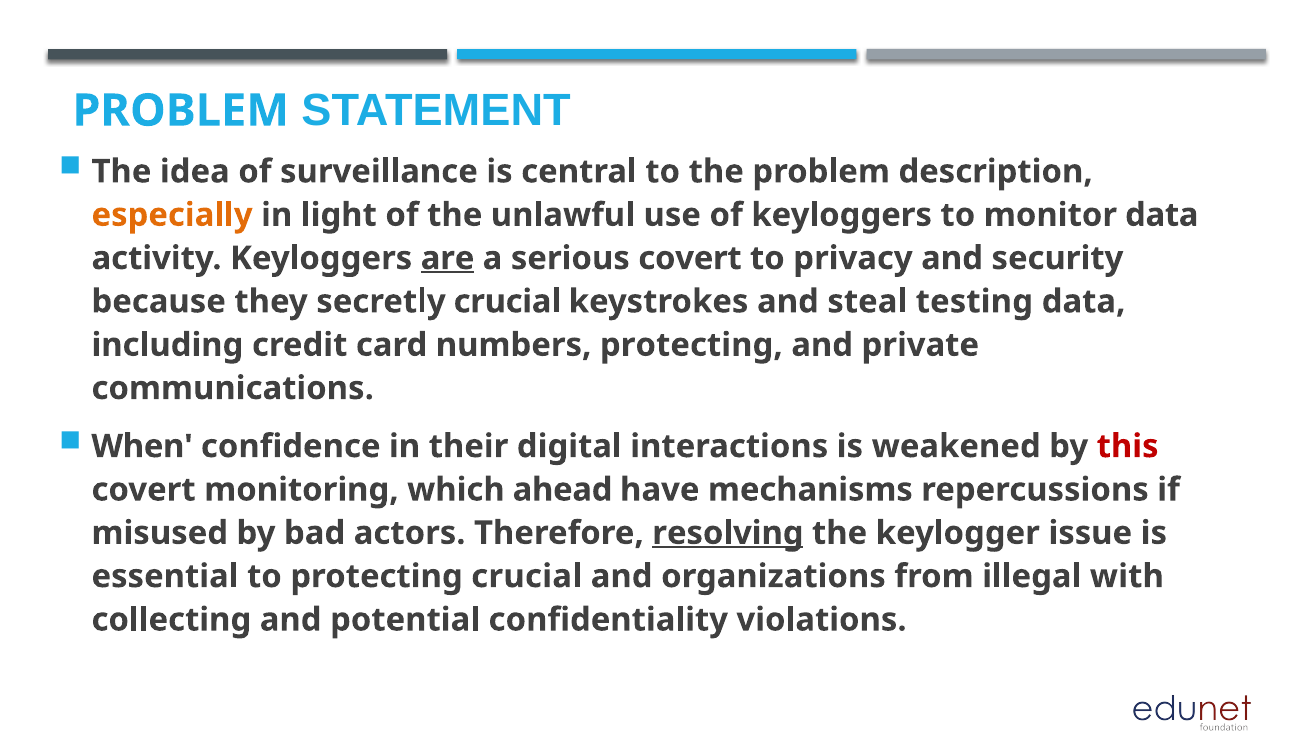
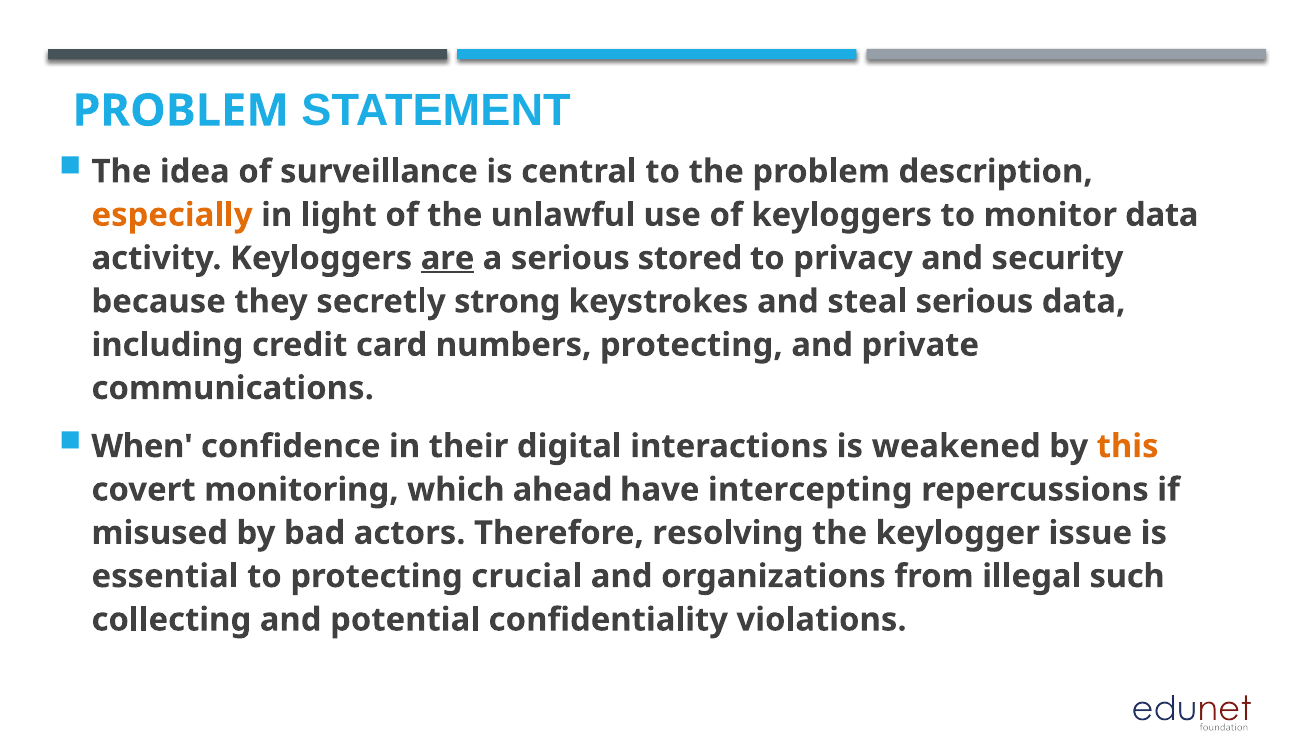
serious covert: covert -> stored
secretly crucial: crucial -> strong
steal testing: testing -> serious
this colour: red -> orange
mechanisms: mechanisms -> intercepting
resolving underline: present -> none
with: with -> such
